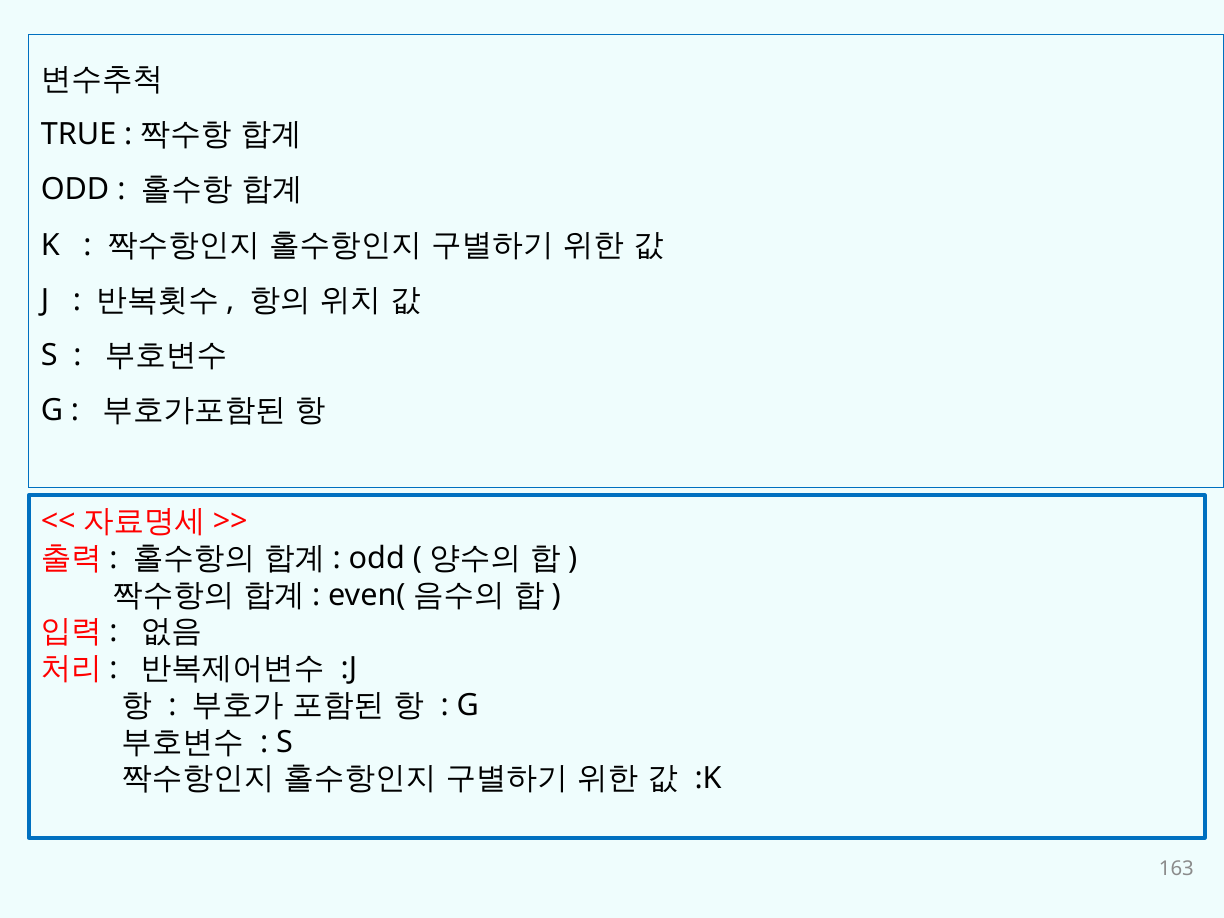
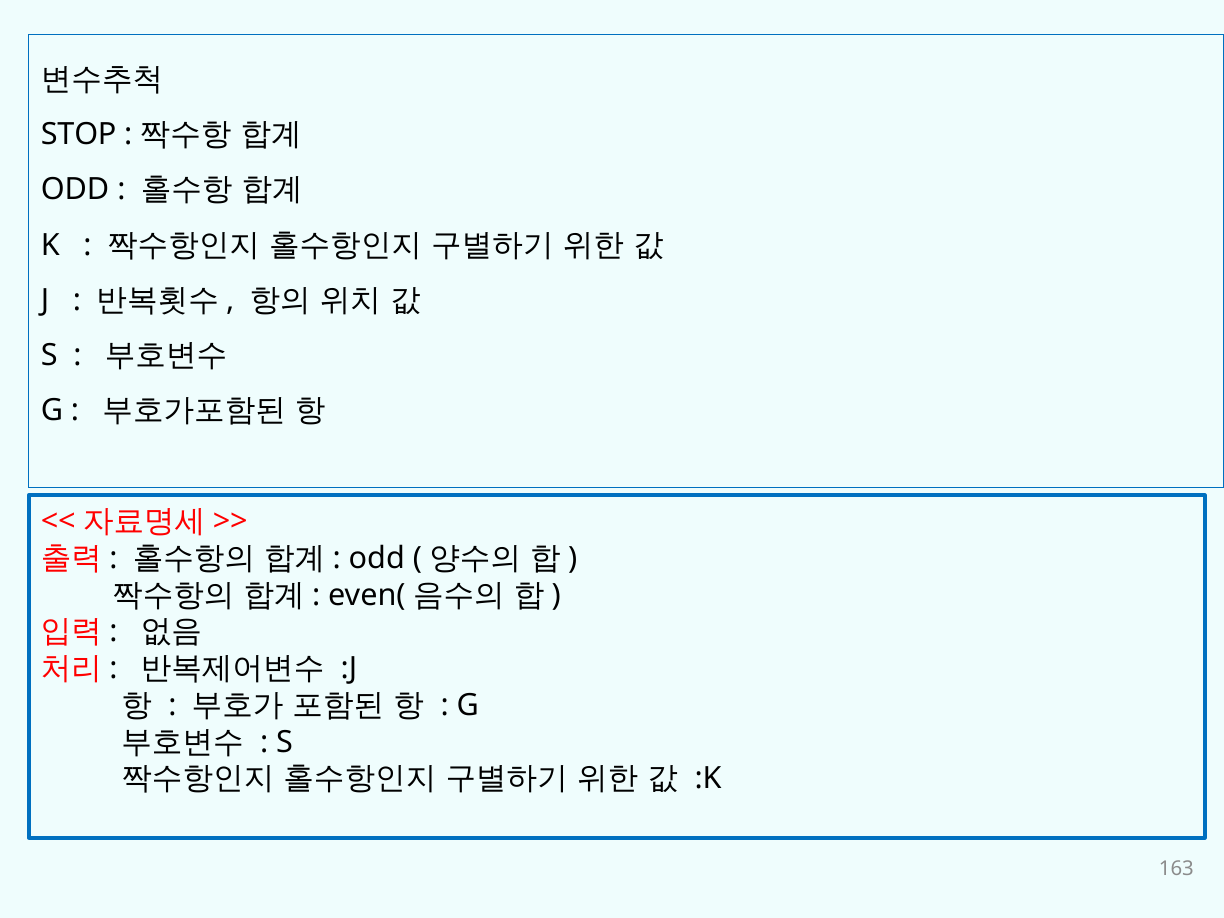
TRUE: TRUE -> STOP
